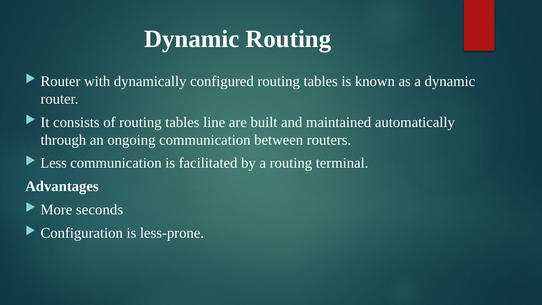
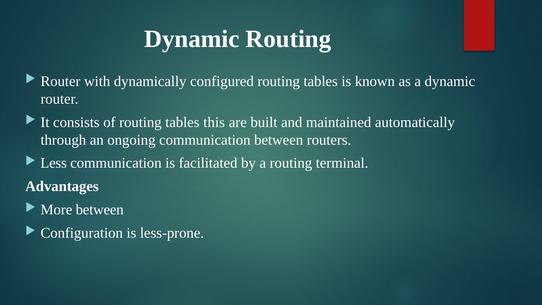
line: line -> this
More seconds: seconds -> between
